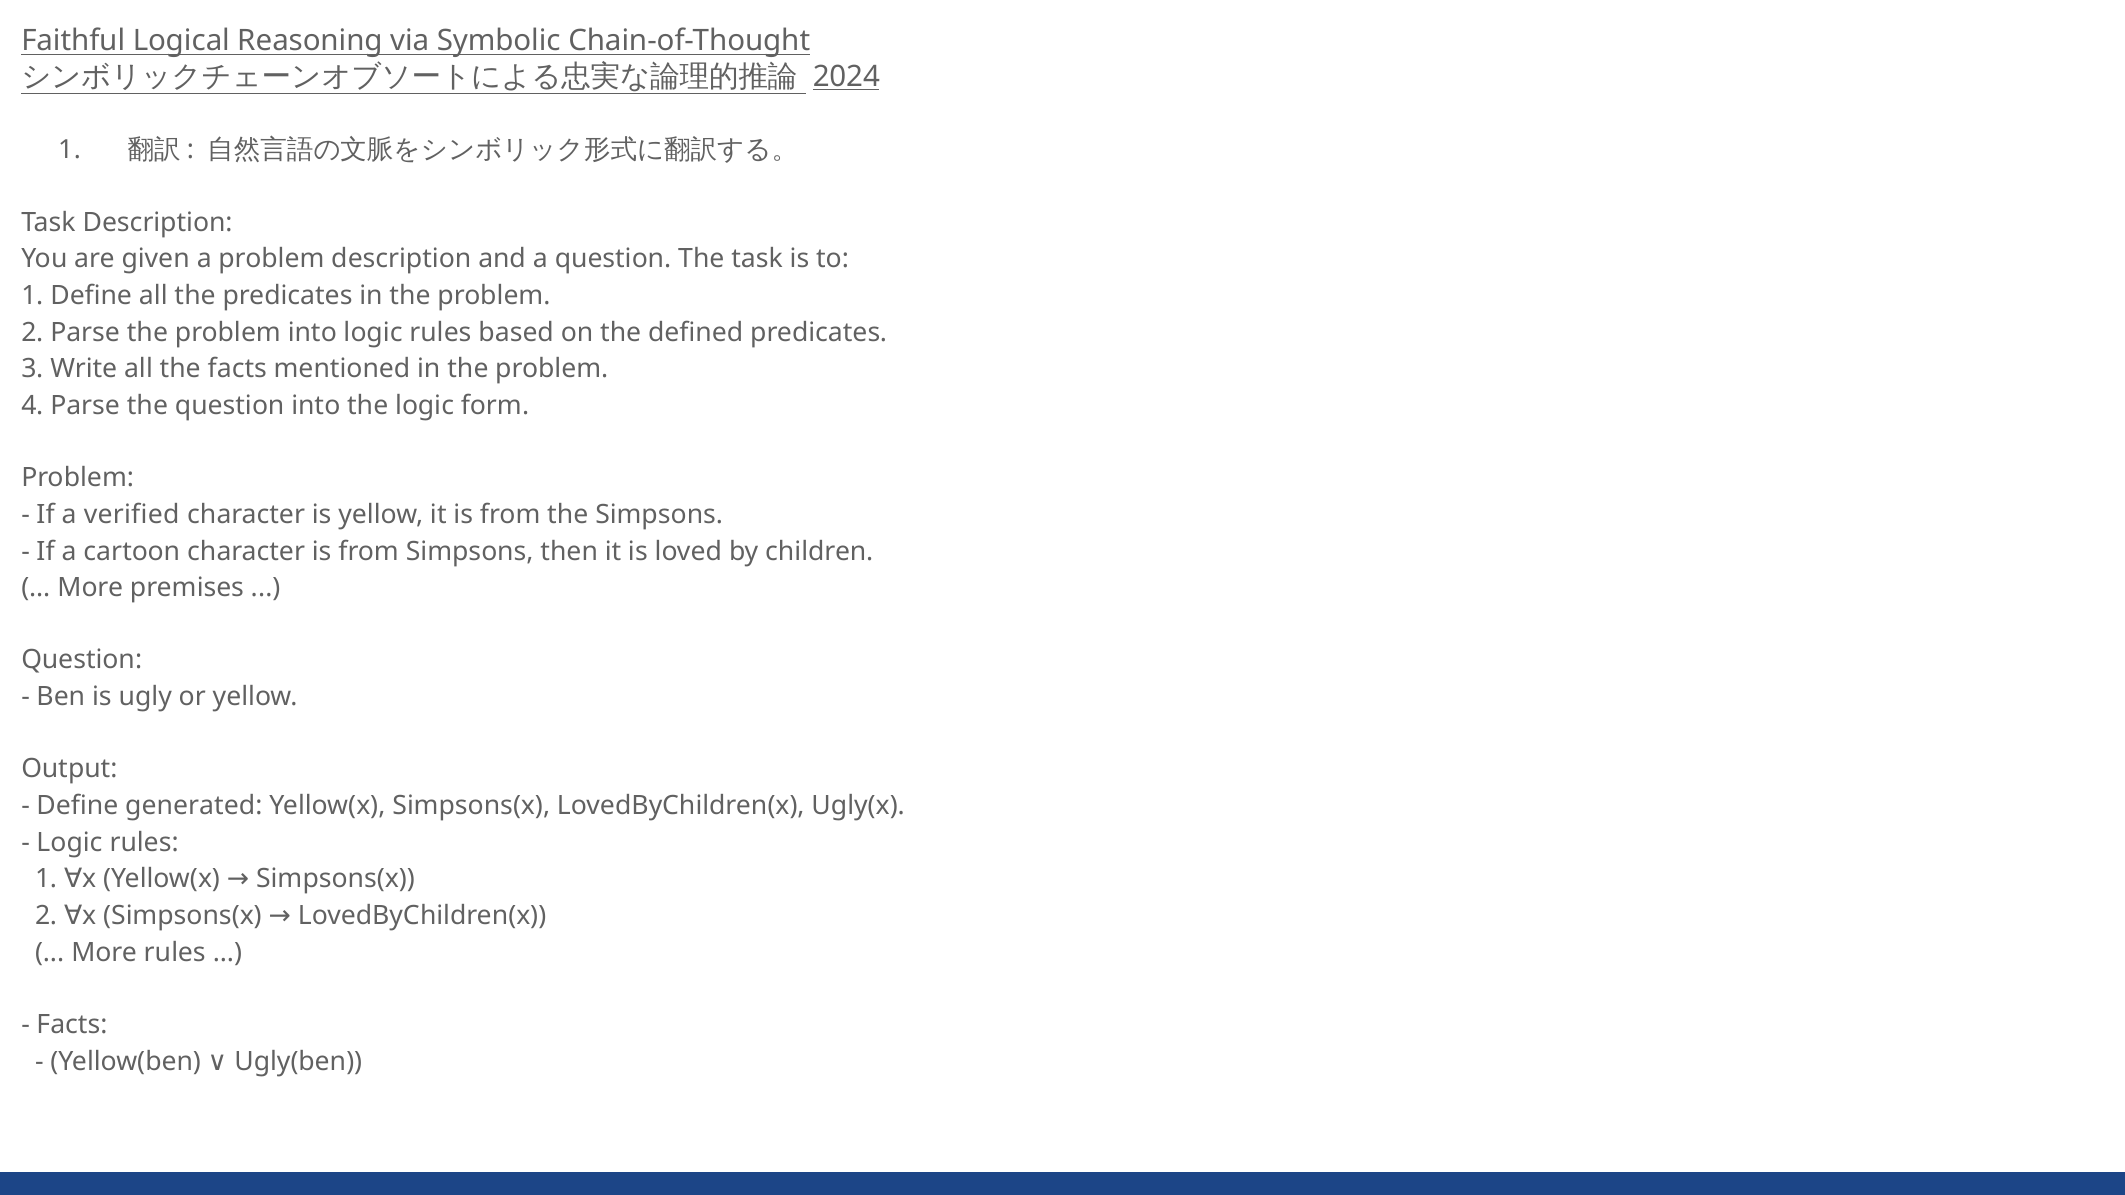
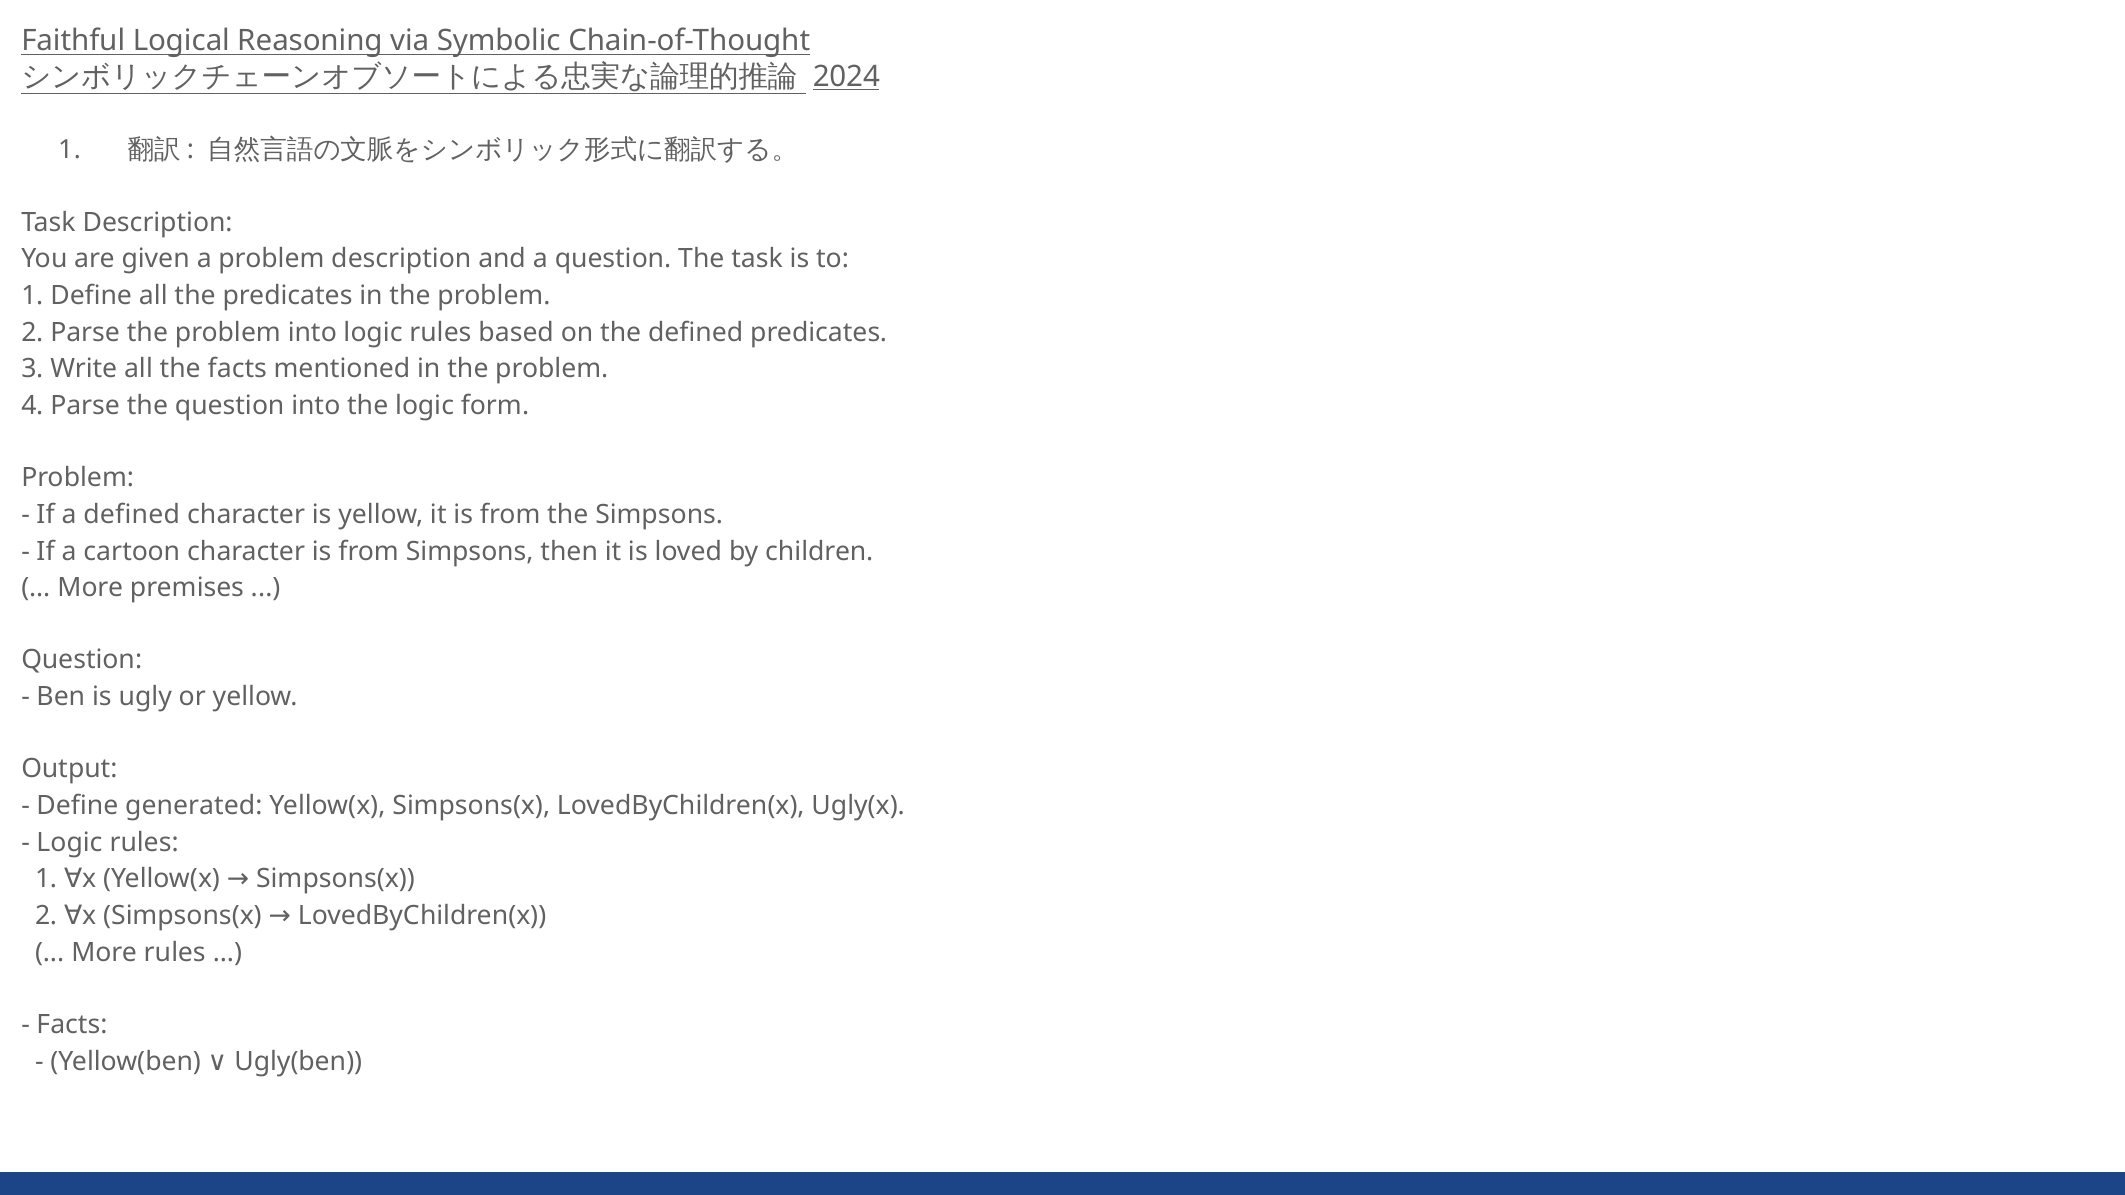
a verified: verified -> defined
